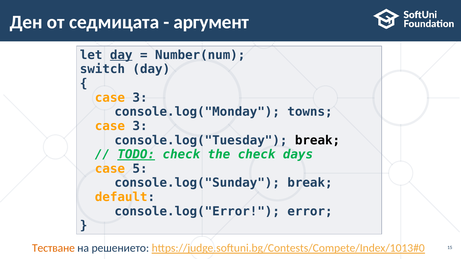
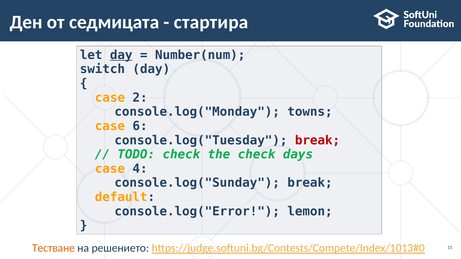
аргумент: аргумент -> стартира
3 at (140, 98): 3 -> 2
3 at (140, 126): 3 -> 6
break at (318, 140) colour: black -> red
TODO underline: present -> none
5: 5 -> 4
error: error -> lemon
